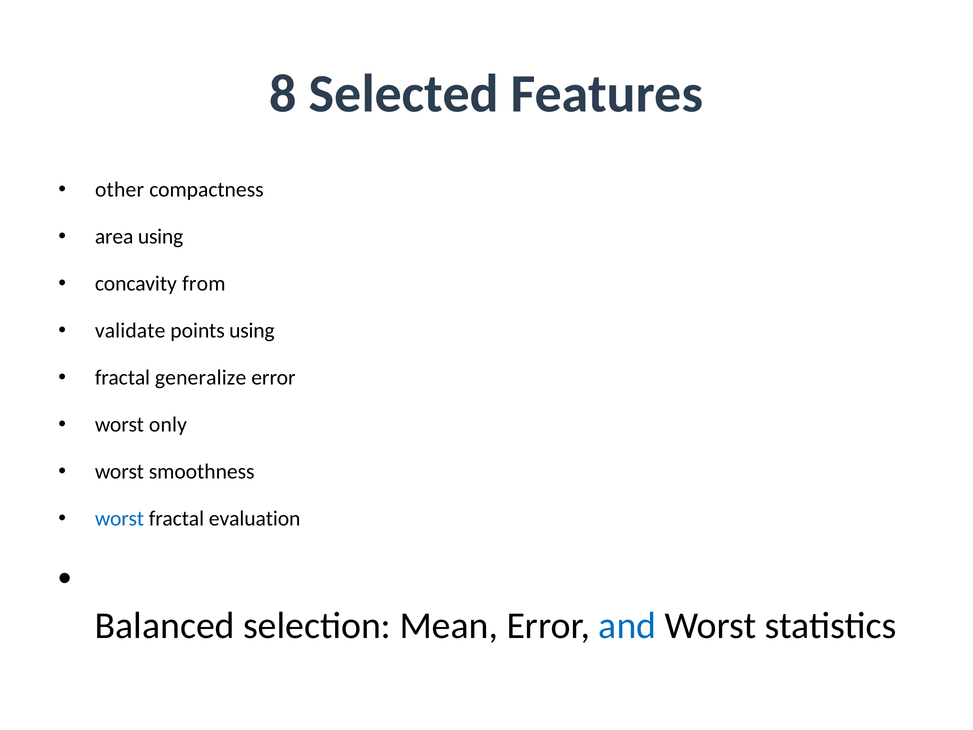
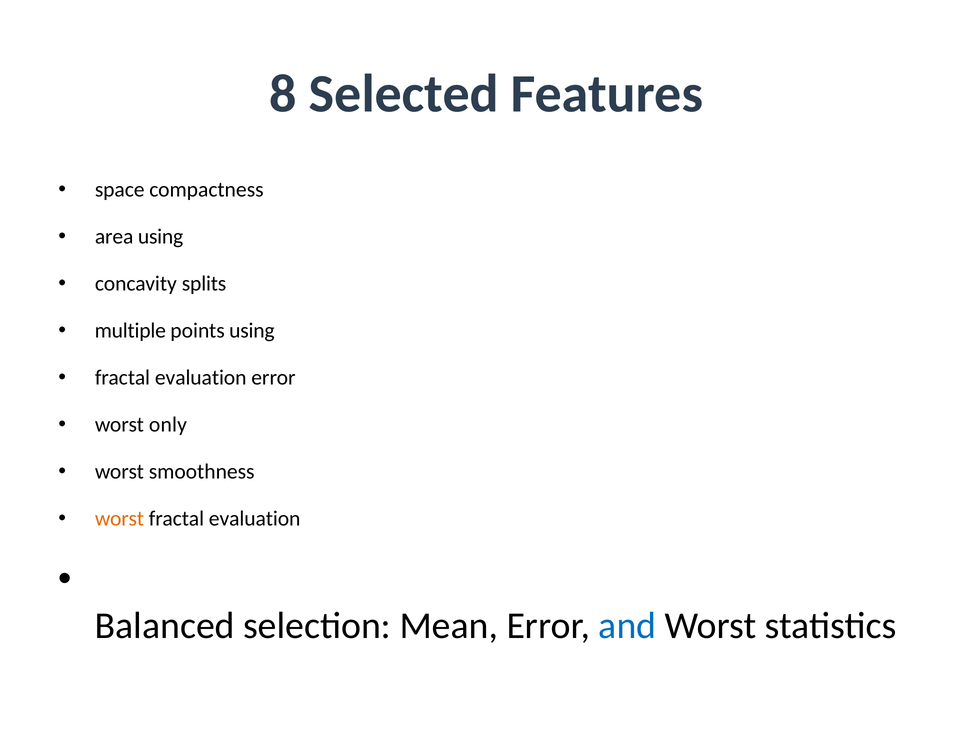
other: other -> space
from: from -> splits
validate: validate -> multiple
generalize at (201, 378): generalize -> evaluation
worst at (119, 519) colour: blue -> orange
